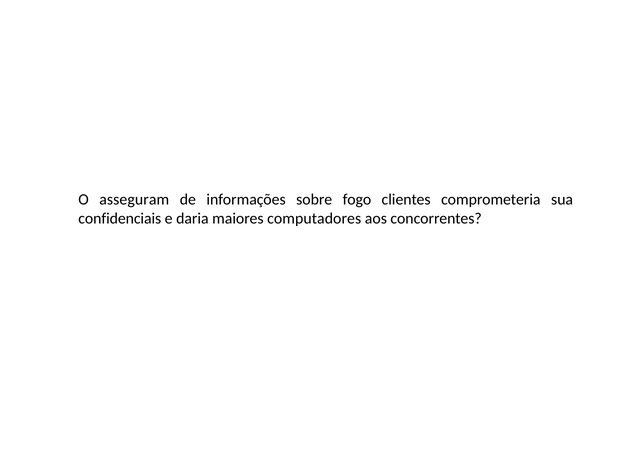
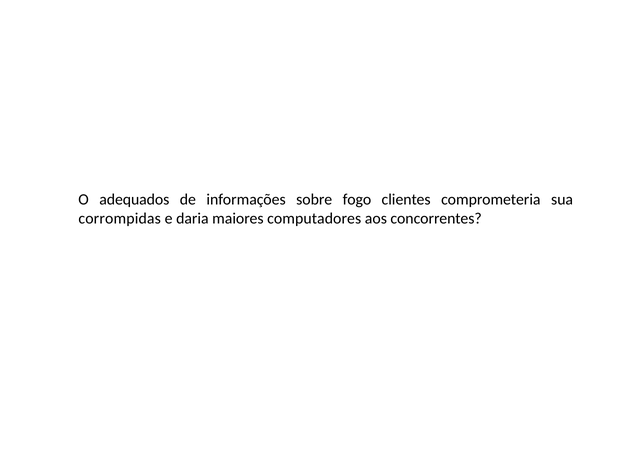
asseguram: asseguram -> adequados
confidenciais: confidenciais -> corrompidas
